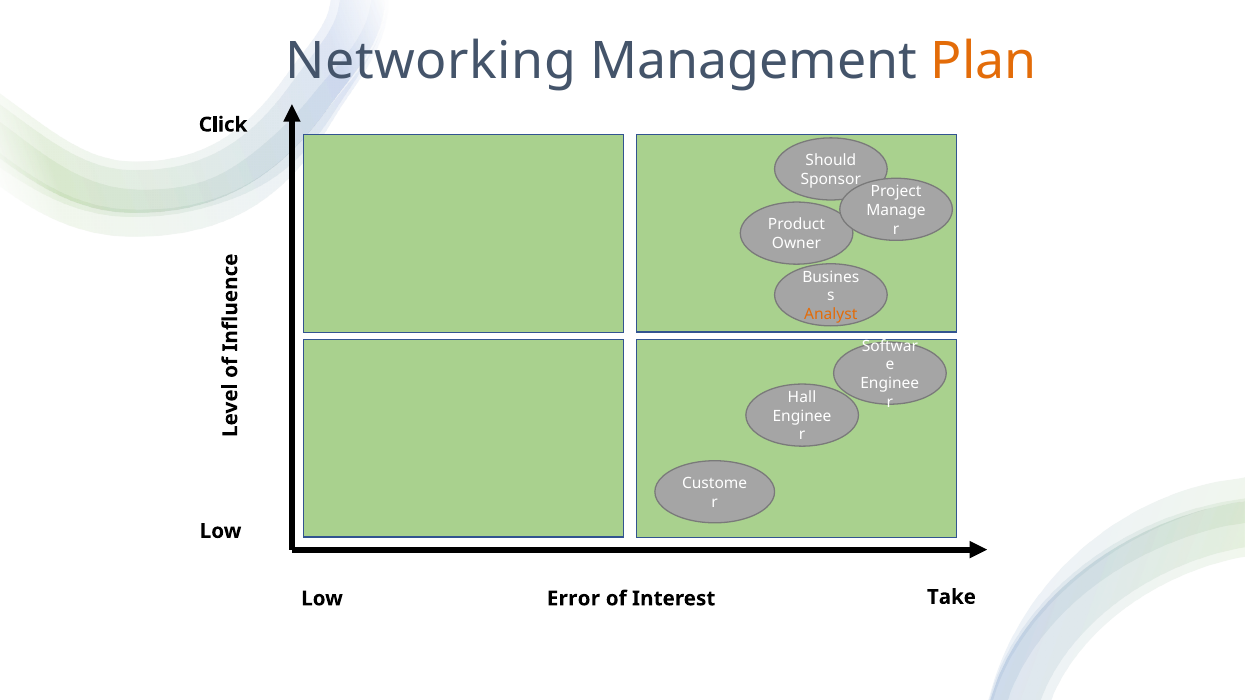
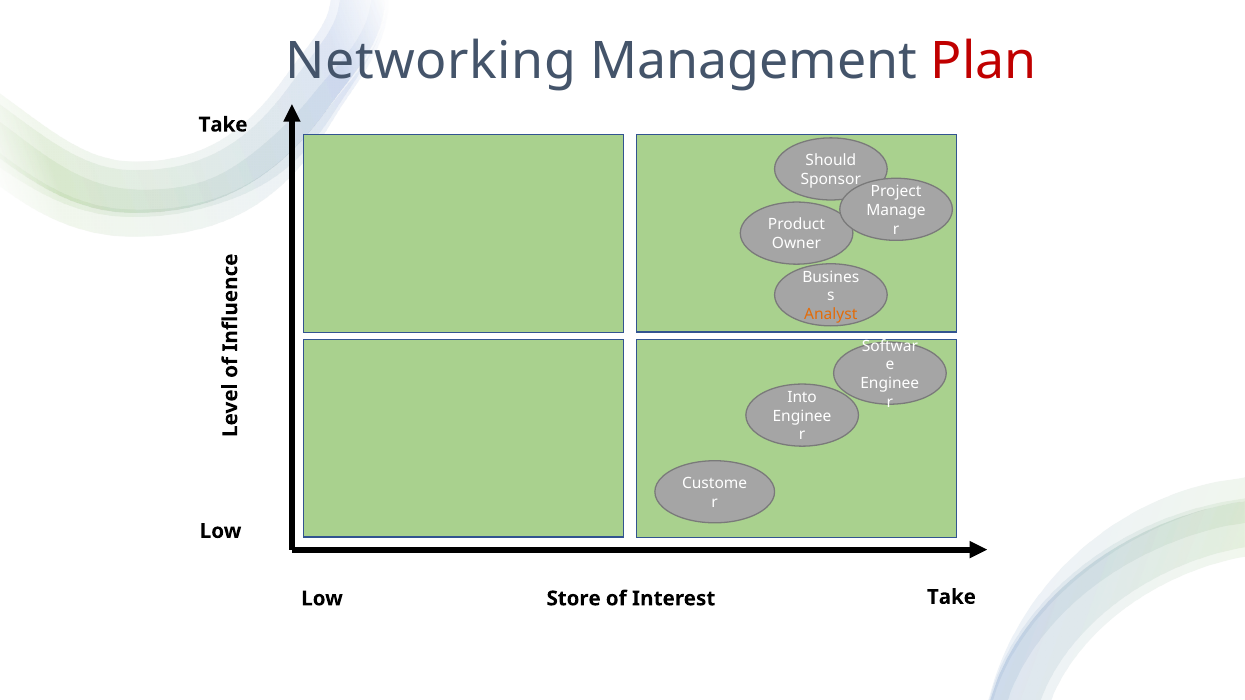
Plan colour: orange -> red
Click at (223, 125): Click -> Take
Hall: Hall -> Into
Error: Error -> Store
